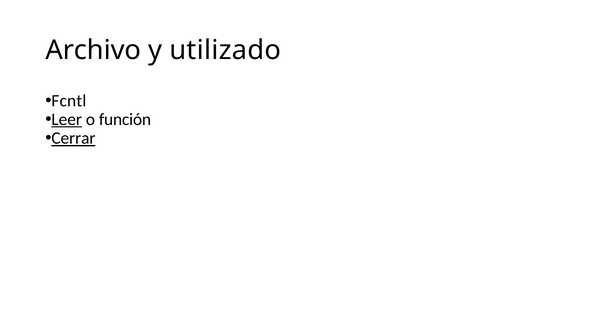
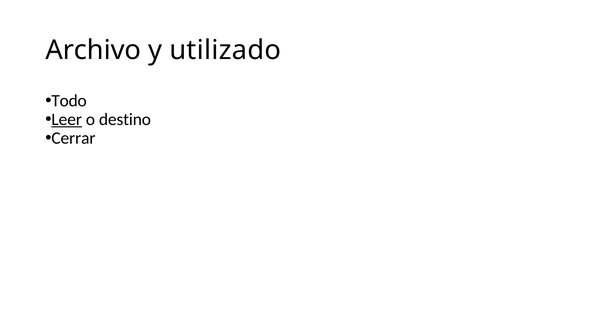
Fcntl: Fcntl -> Todo
función: función -> destino
Cerrar underline: present -> none
